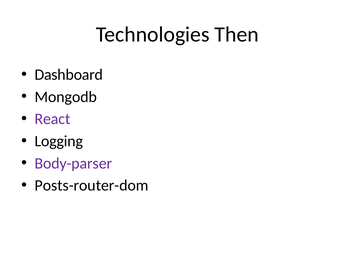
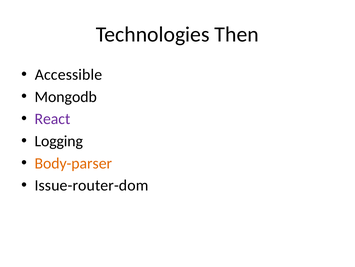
Dashboard: Dashboard -> Accessible
Body-parser colour: purple -> orange
Posts-router-dom: Posts-router-dom -> Issue-router-dom
